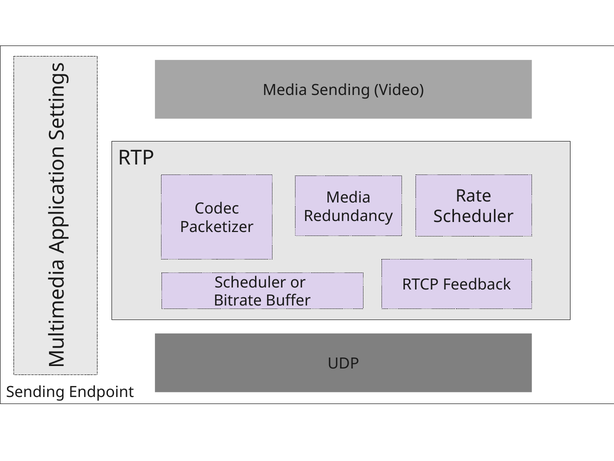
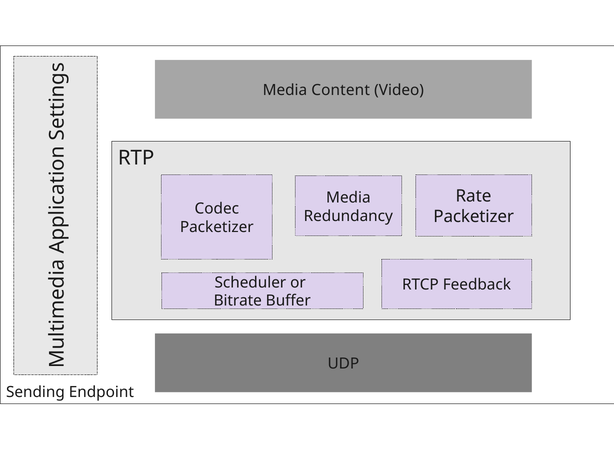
Media Sending: Sending -> Content
Scheduler at (474, 216): Scheduler -> Packetizer
